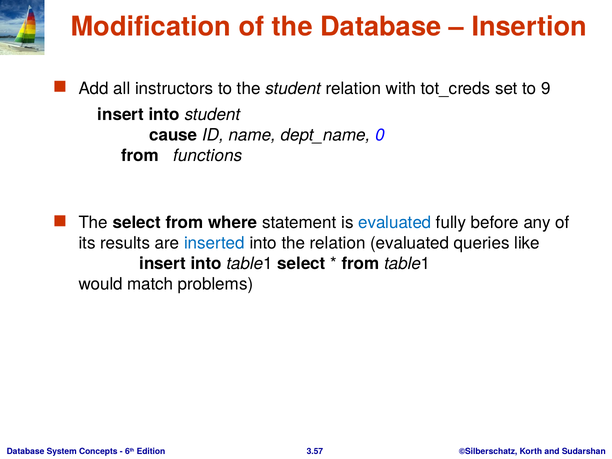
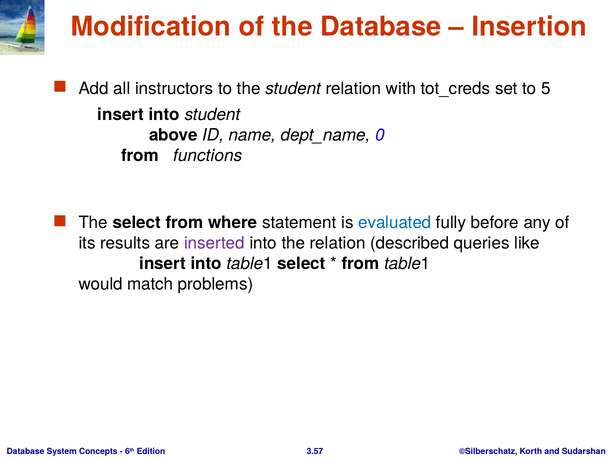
9: 9 -> 5
cause: cause -> above
inserted colour: blue -> purple
relation evaluated: evaluated -> described
